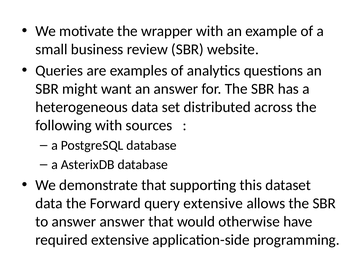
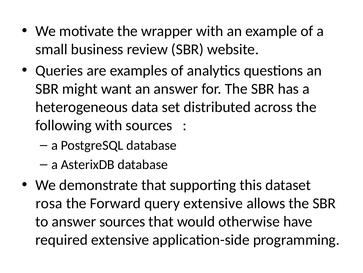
data at (49, 203): data -> rosa
answer answer: answer -> sources
